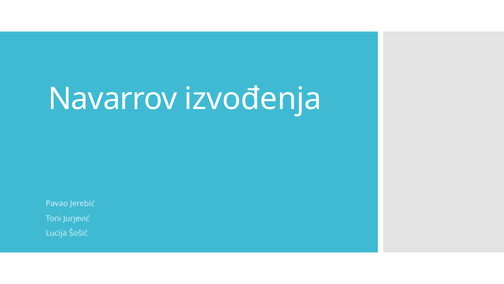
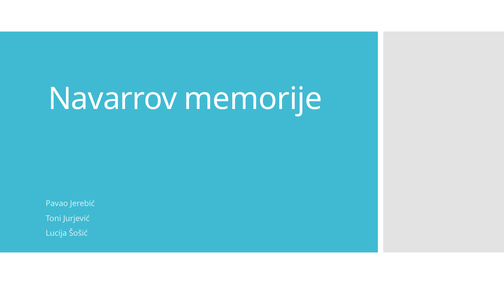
izvođenja: izvođenja -> memorije
